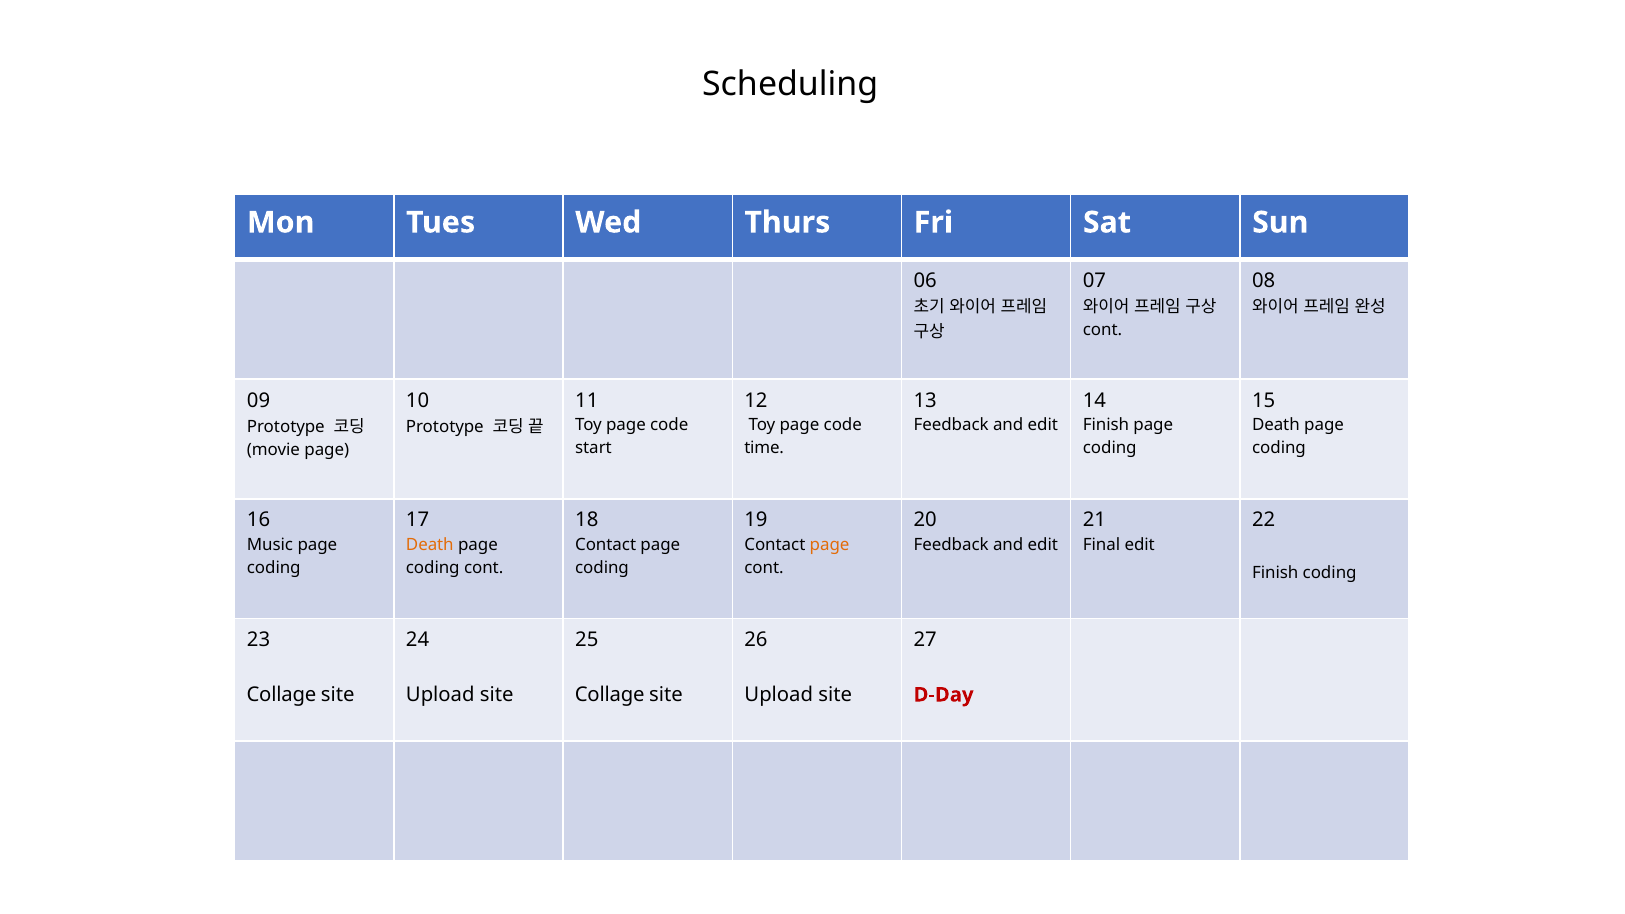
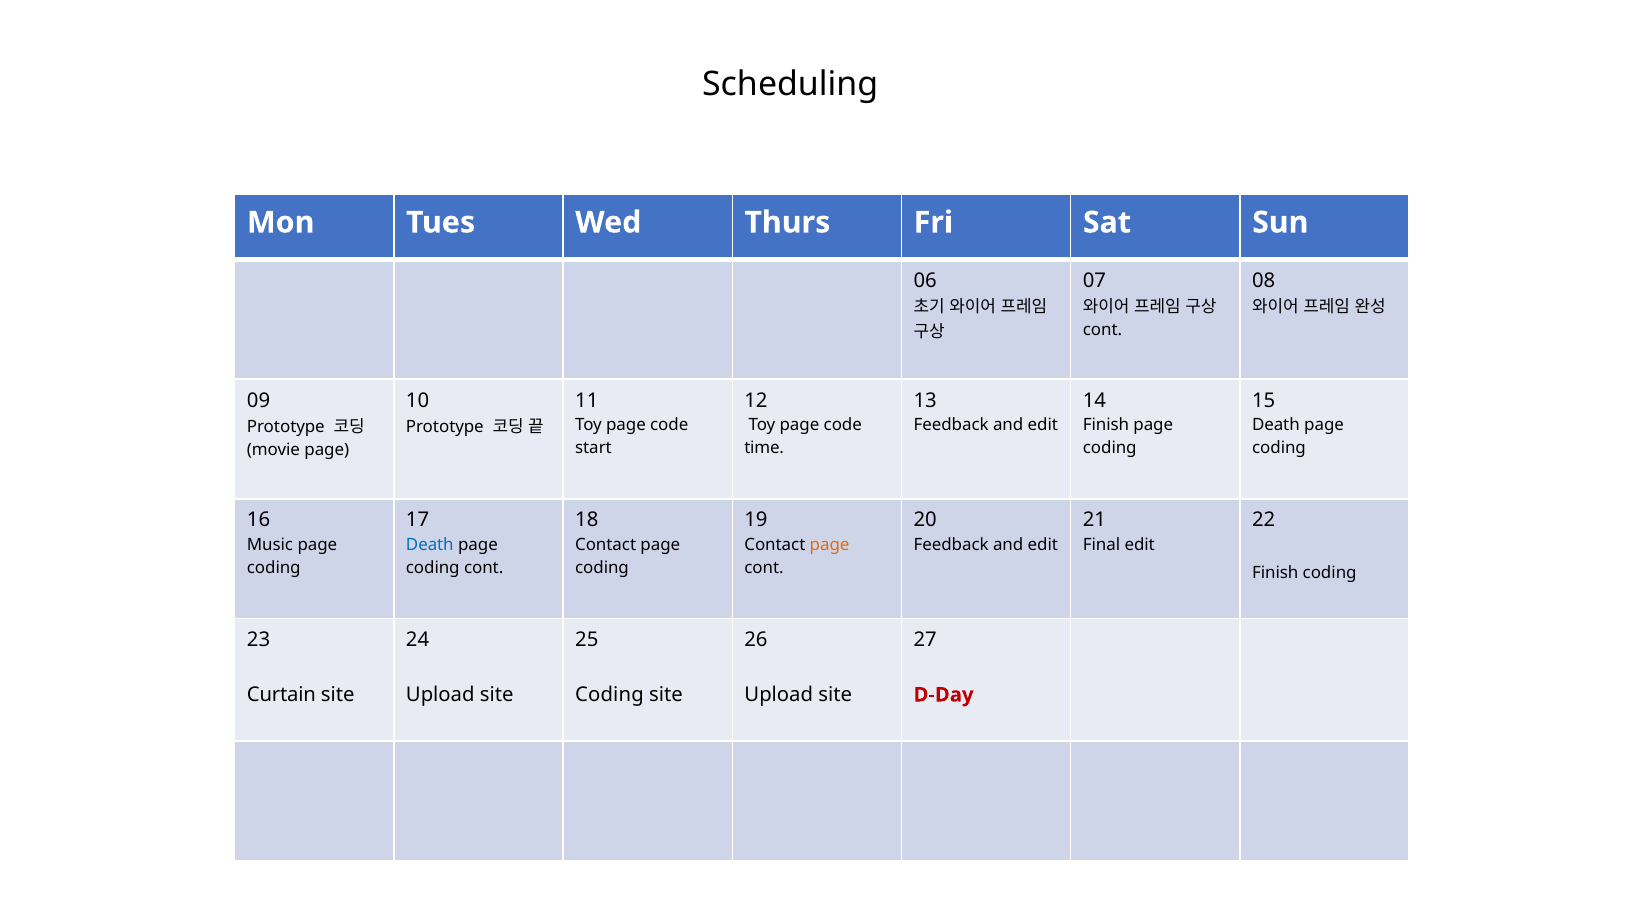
Death at (430, 545) colour: orange -> blue
Collage at (281, 695): Collage -> Curtain
Collage at (610, 695): Collage -> Coding
